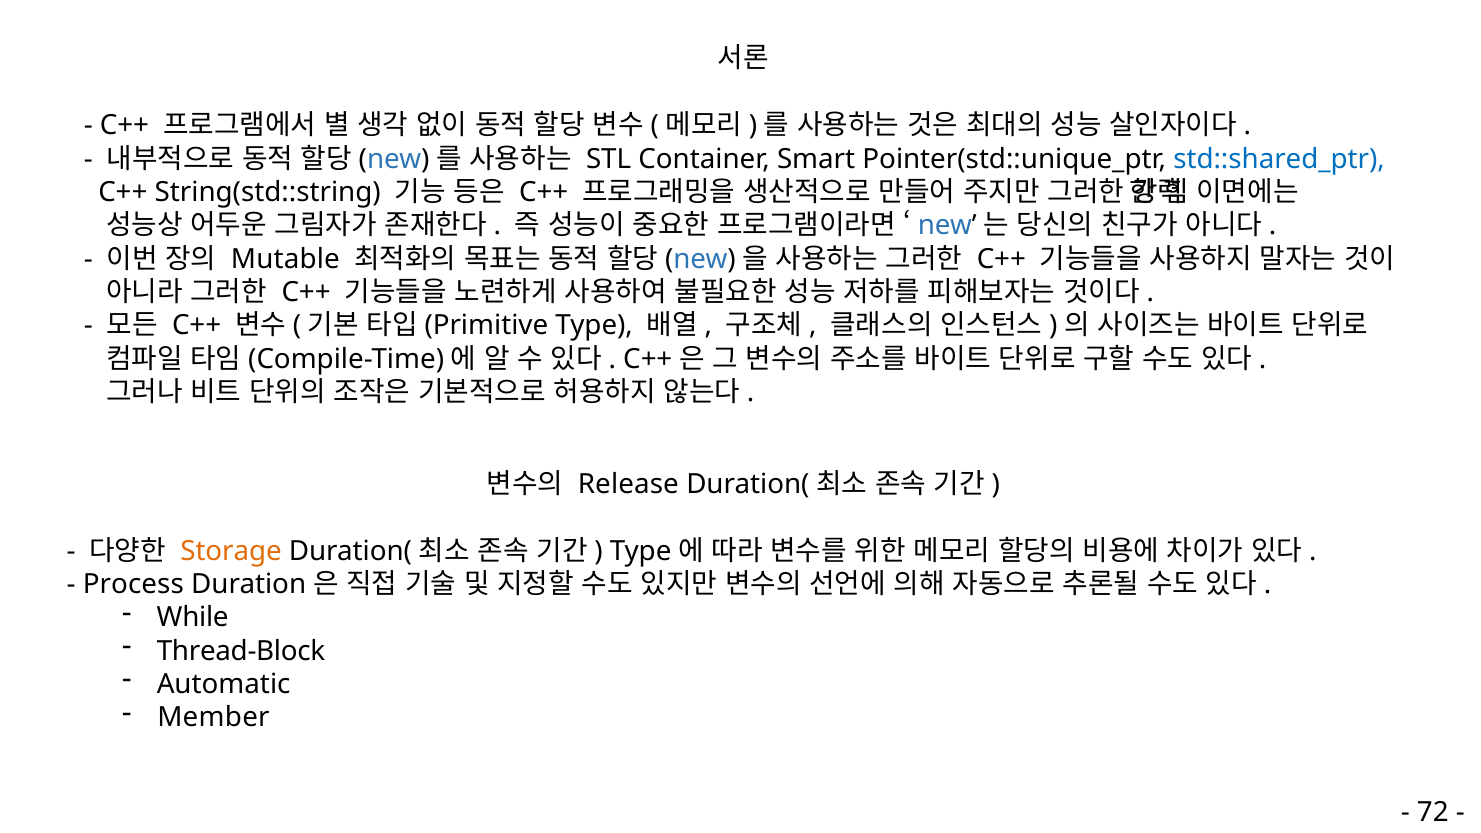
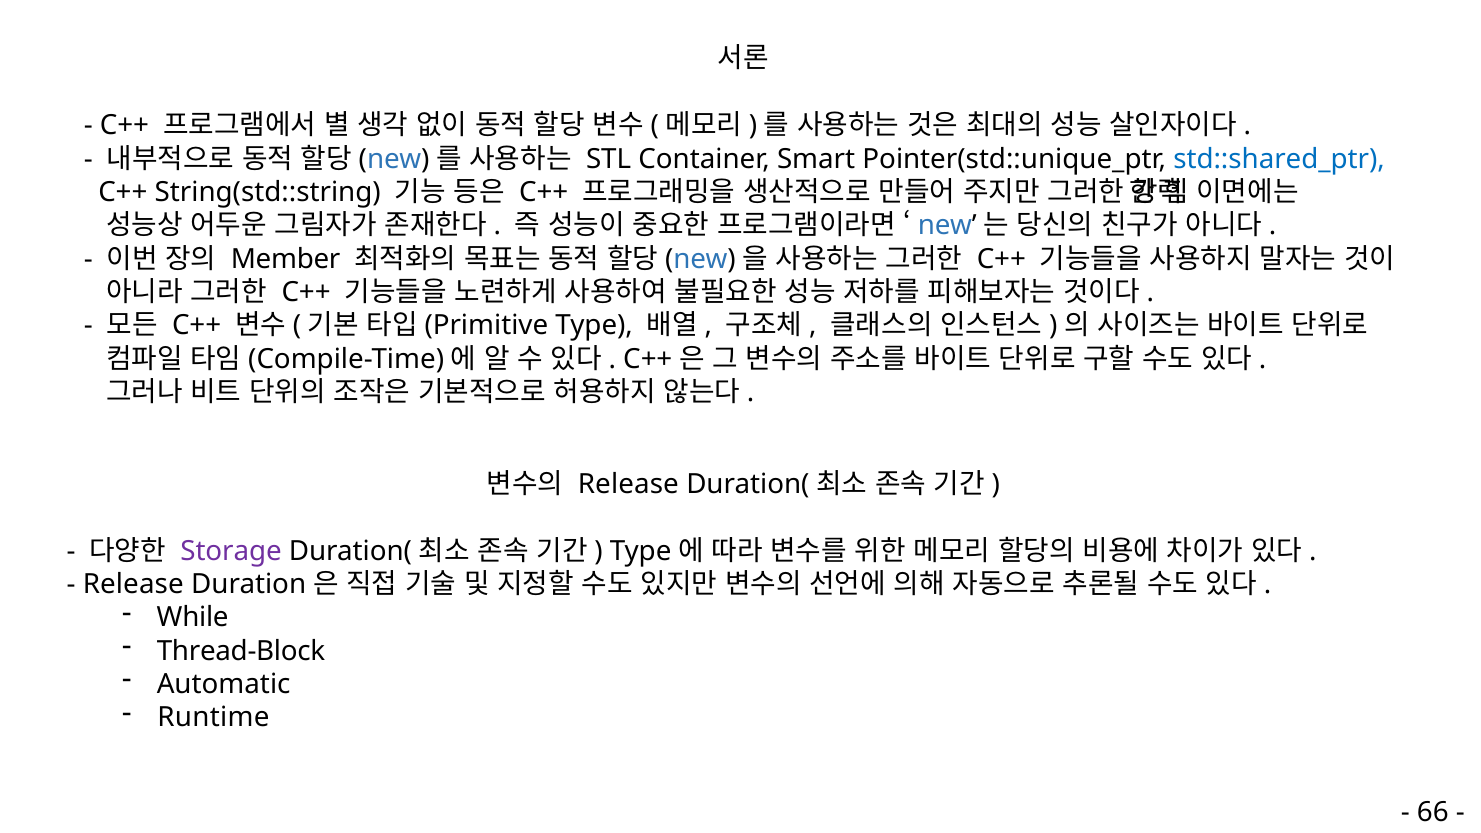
Mutable: Mutable -> Member
Storage colour: orange -> purple
Process at (133, 584): Process -> Release
Member: Member -> Runtime
72: 72 -> 66
